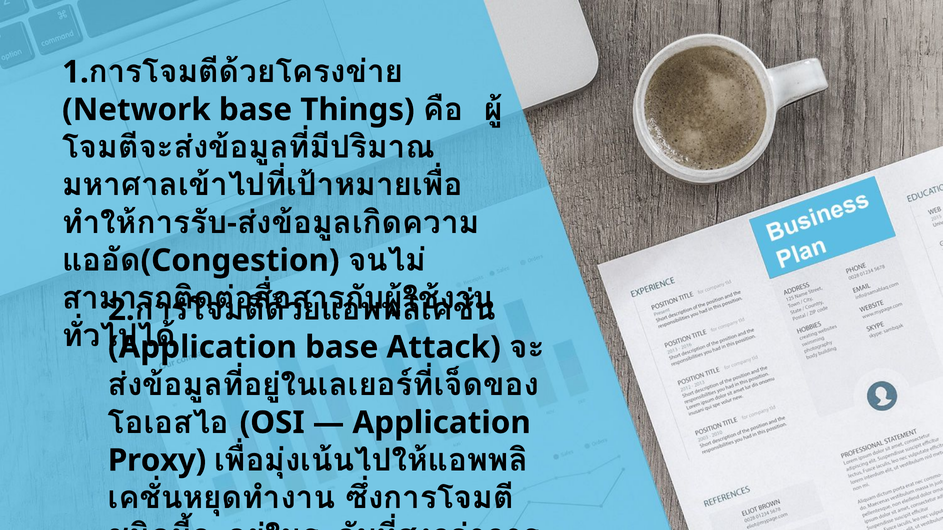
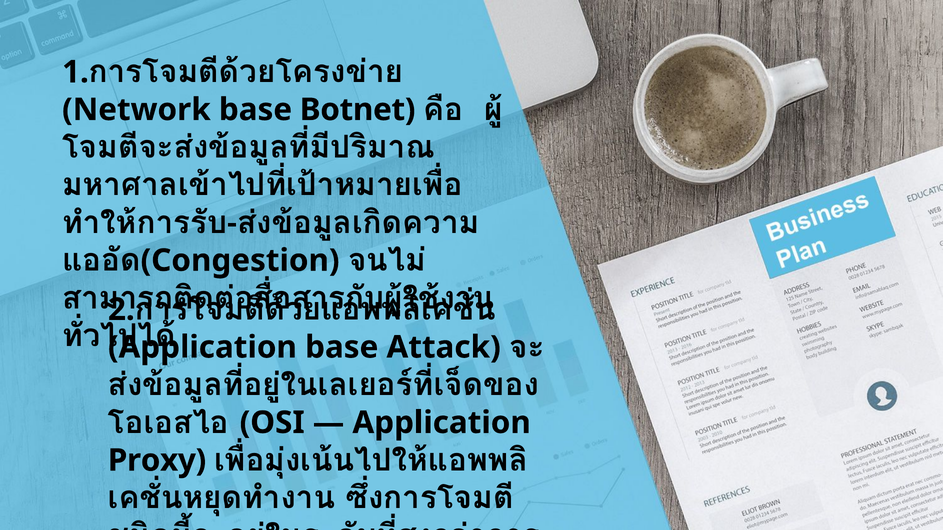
Things: Things -> Botnet
